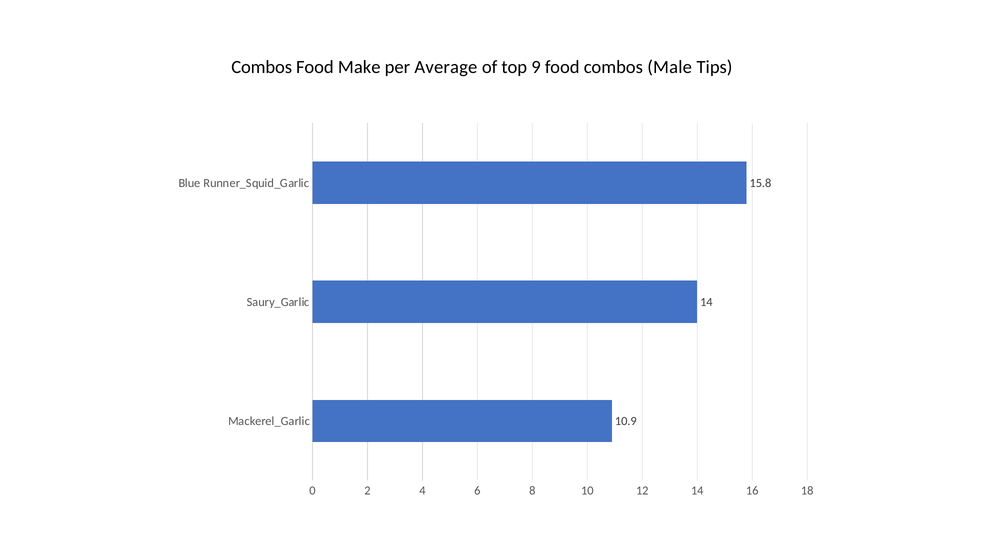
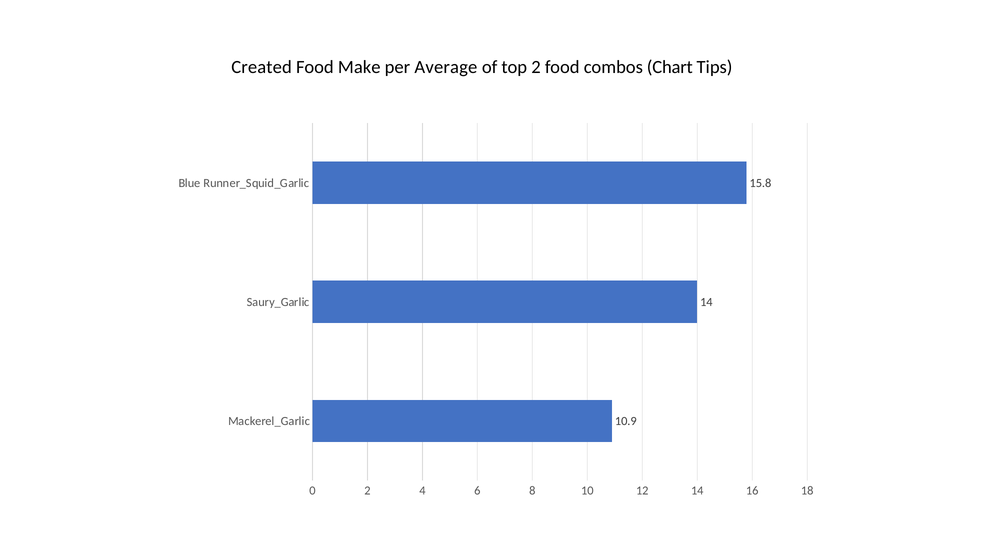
Combos at (262, 67): Combos -> Created
top 9: 9 -> 2
Male: Male -> Chart
